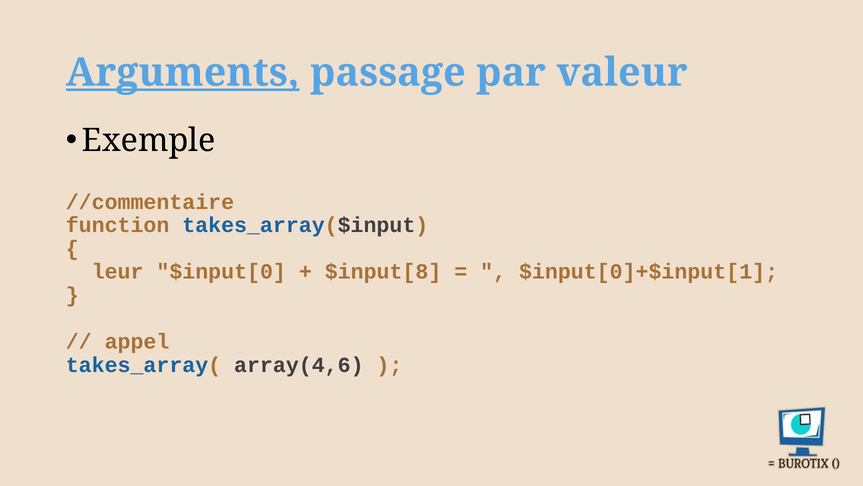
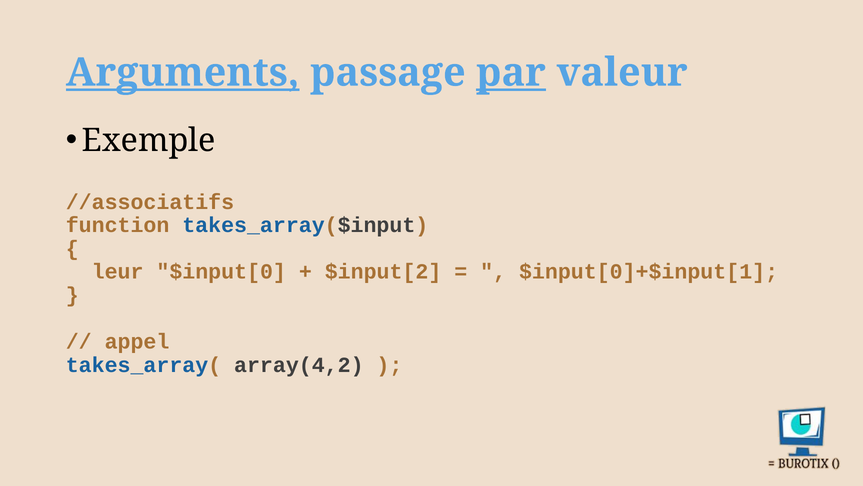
par underline: none -> present
//commentaire: //commentaire -> //associatifs
$input[8: $input[8 -> $input[2
array(4,6: array(4,6 -> array(4,2
